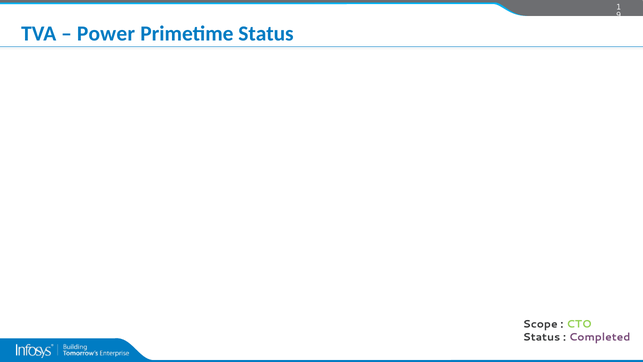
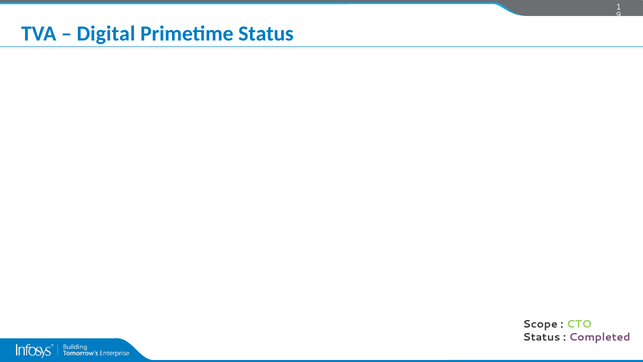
Power: Power -> Digital
